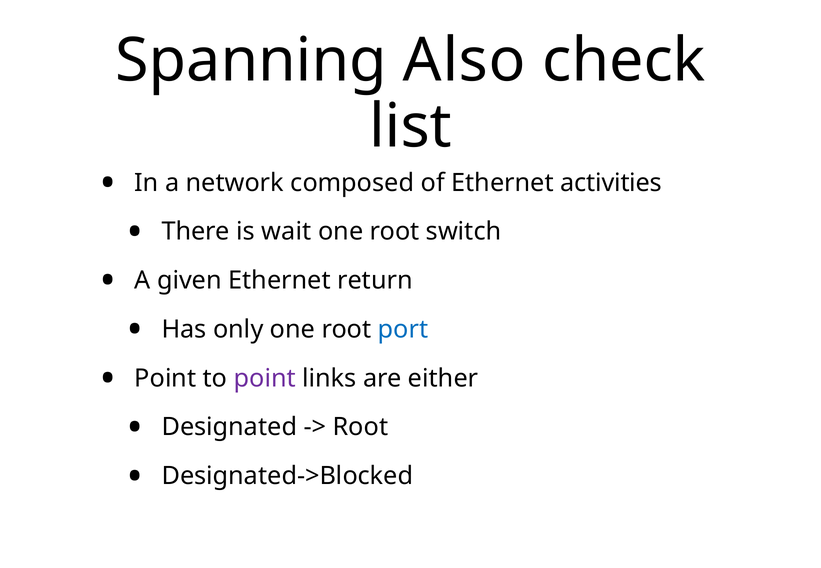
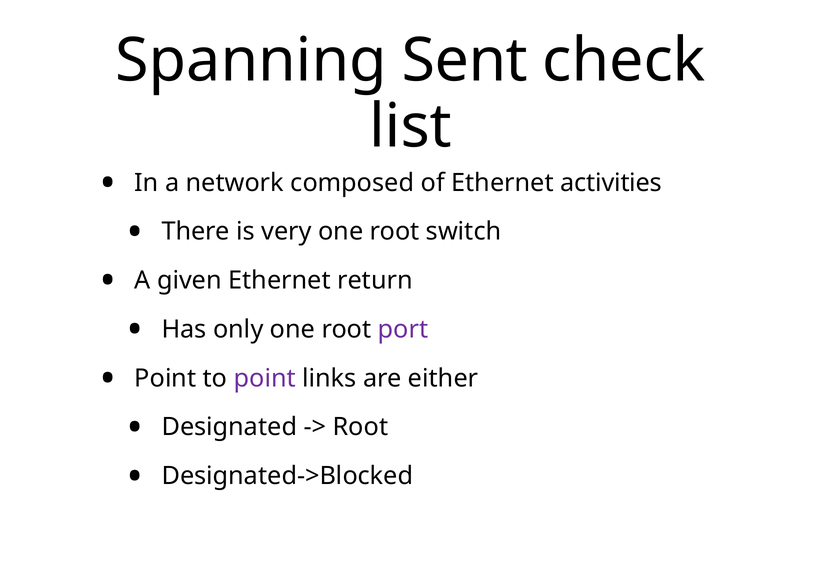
Also: Also -> Sent
wait: wait -> very
port colour: blue -> purple
